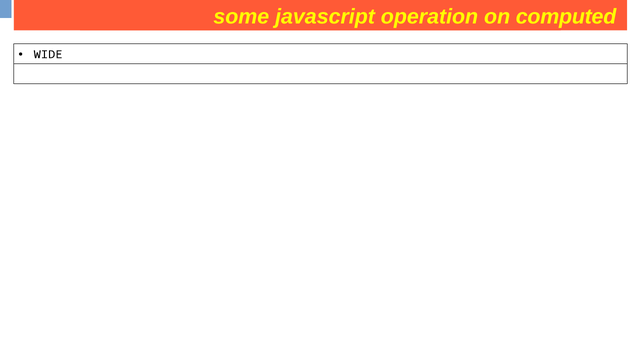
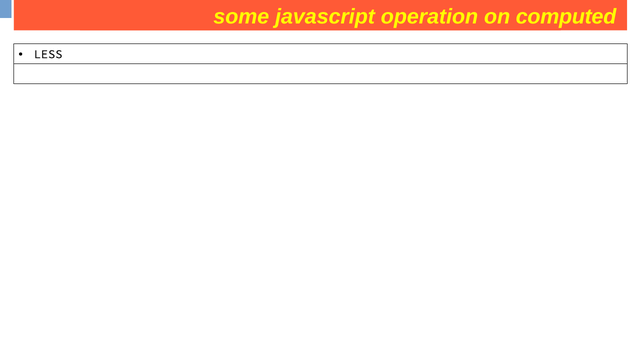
WIDE: WIDE -> LESS
